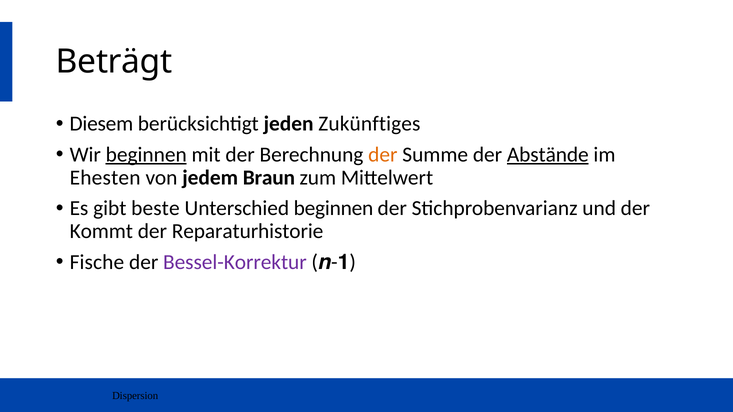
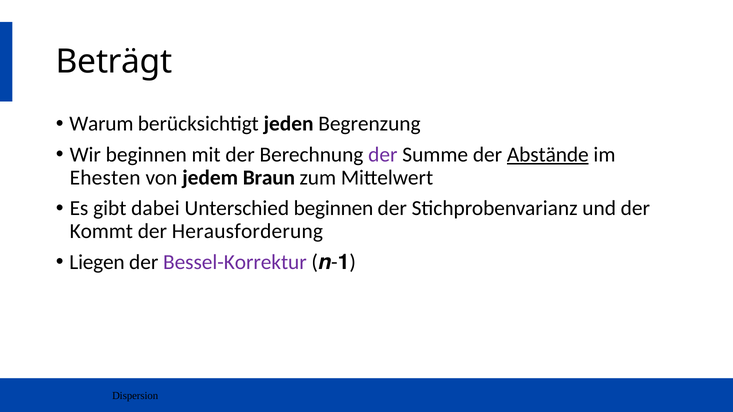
Diesem: Diesem -> Warum
Zukünftiges: Zukünftiges -> Begrenzung
beginnen at (146, 155) underline: present -> none
der at (383, 155) colour: orange -> purple
beste: beste -> dabei
Reparaturhistorie: Reparaturhistorie -> Herausforderung
Fische: Fische -> Liegen
